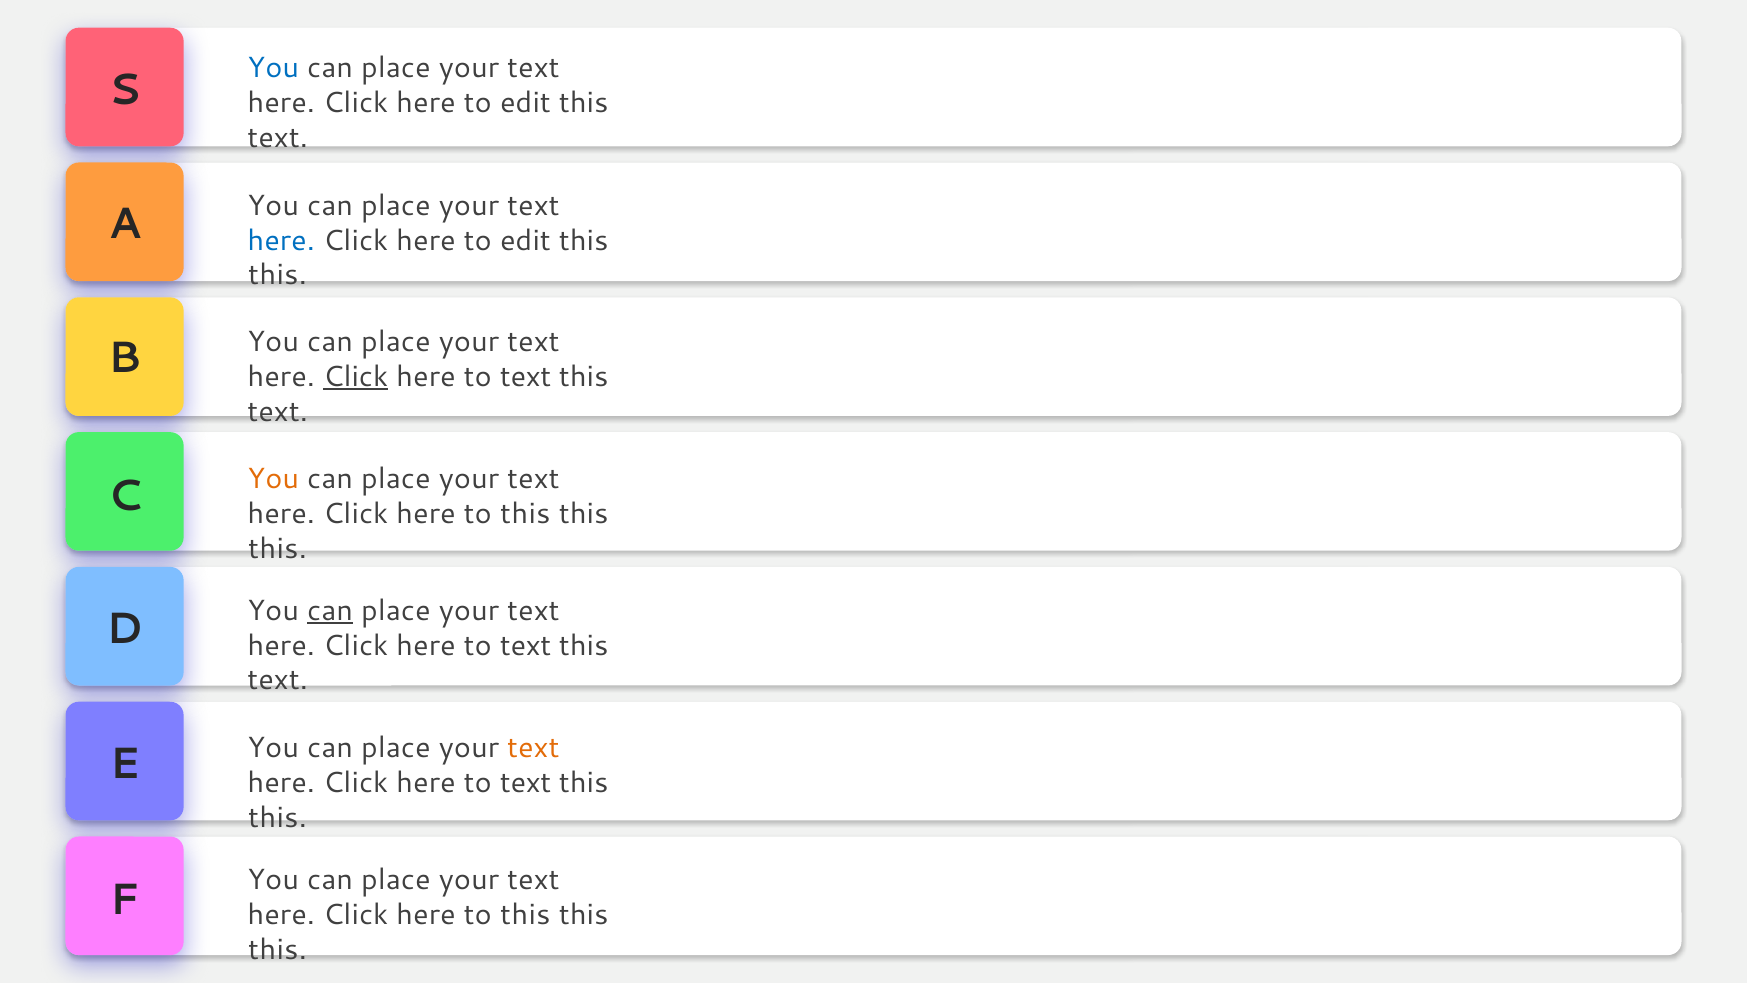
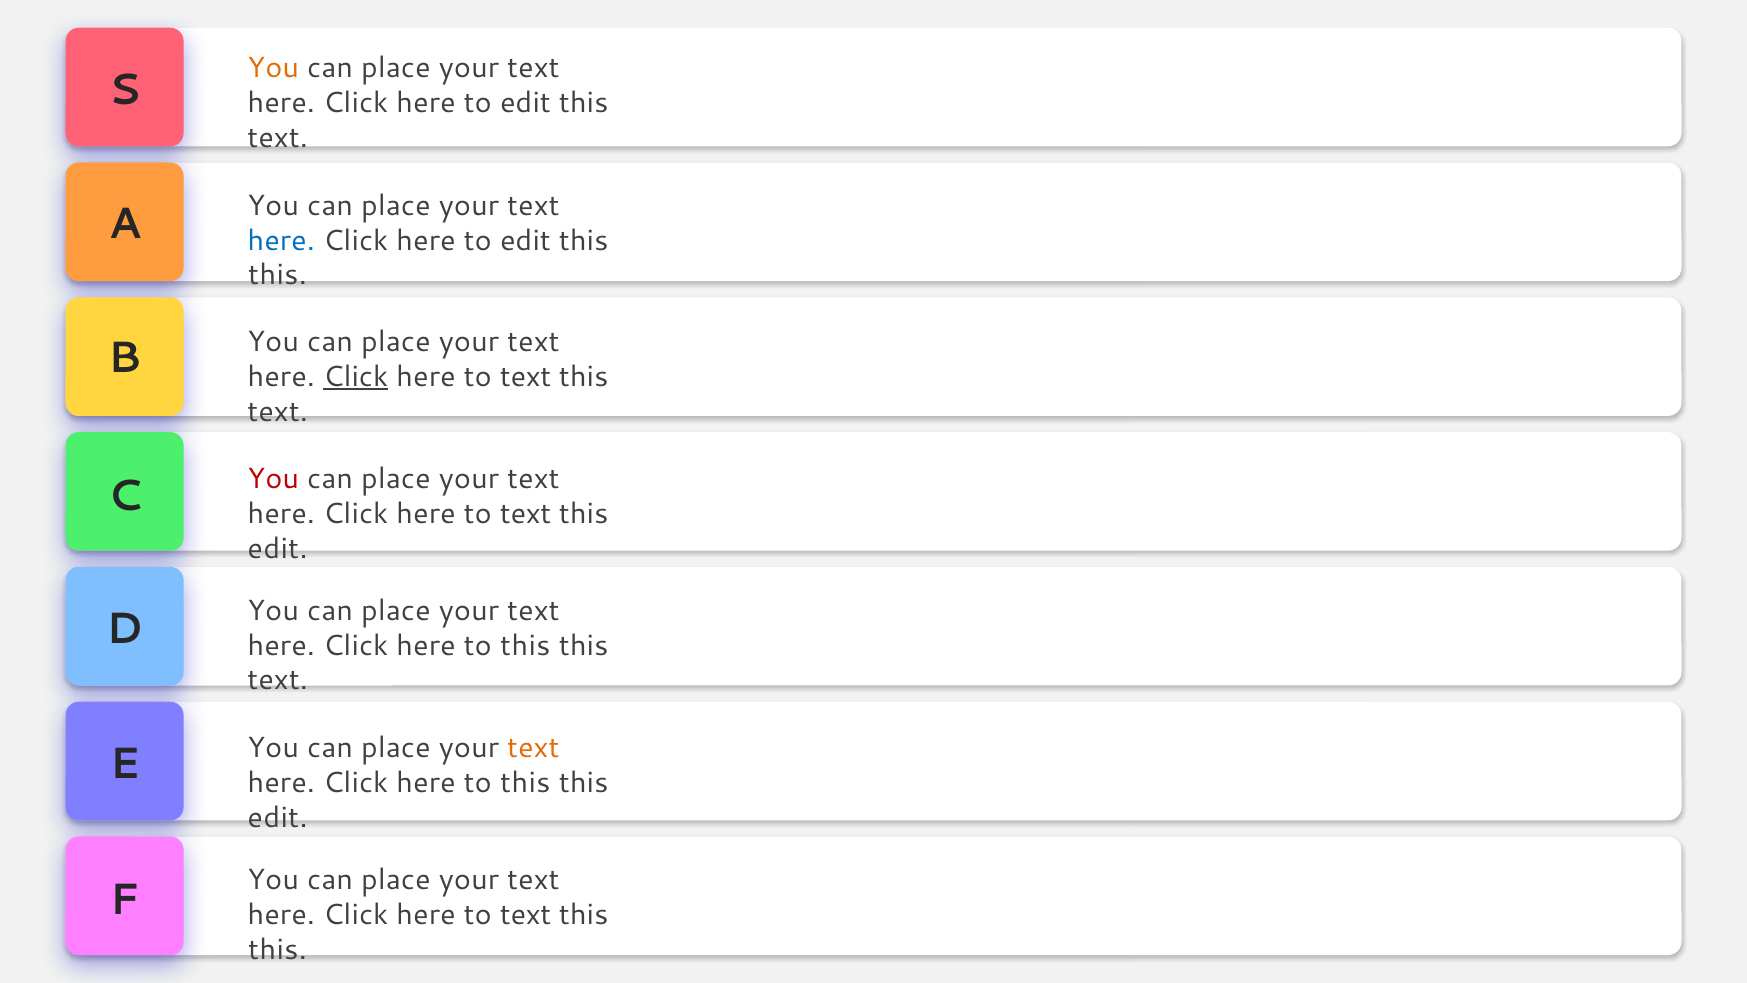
You at (273, 68) colour: blue -> orange
You at (273, 479) colour: orange -> red
this at (525, 514): this -> text
this at (278, 549): this -> edit
can at (330, 610) underline: present -> none
text at (526, 645): text -> this
text at (526, 783): text -> this
this at (278, 818): this -> edit
this at (525, 914): this -> text
